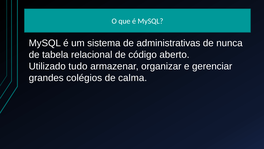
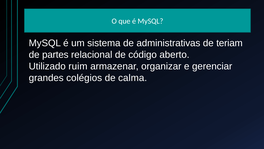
nunca: nunca -> teriam
tabela: tabela -> partes
tudo: tudo -> ruim
